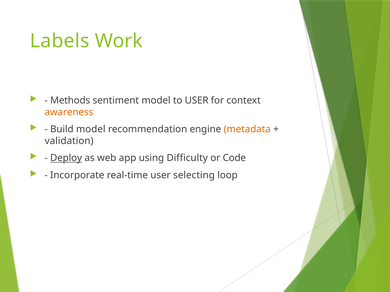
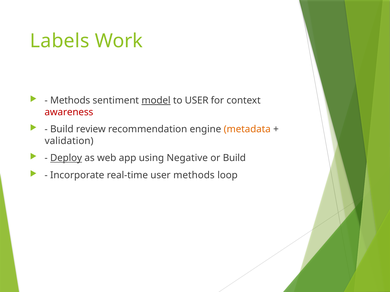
model at (156, 101) underline: none -> present
awareness colour: orange -> red
Build model: model -> review
Difficulty: Difficulty -> Negative
or Code: Code -> Build
user selecting: selecting -> methods
